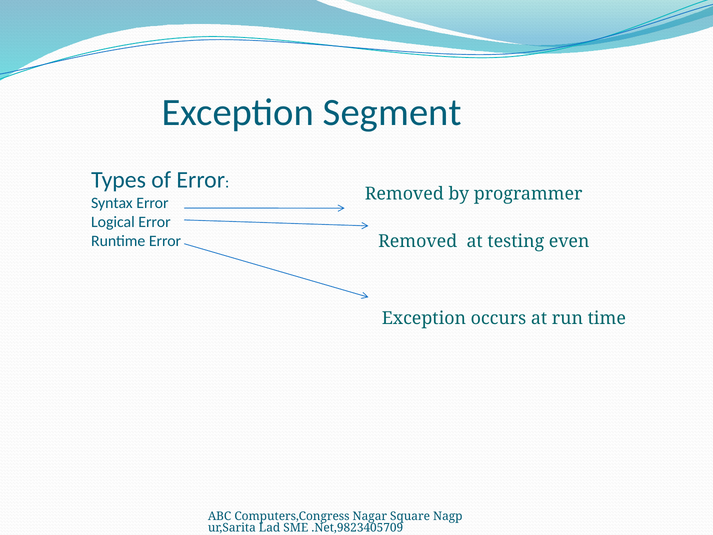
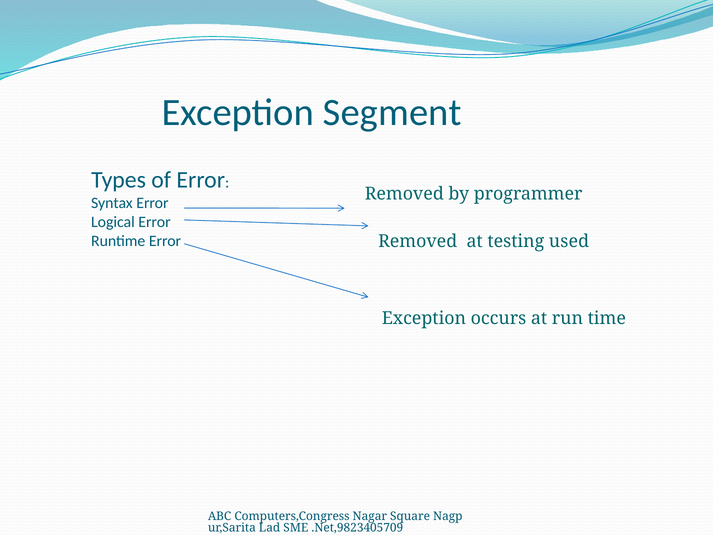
even: even -> used
